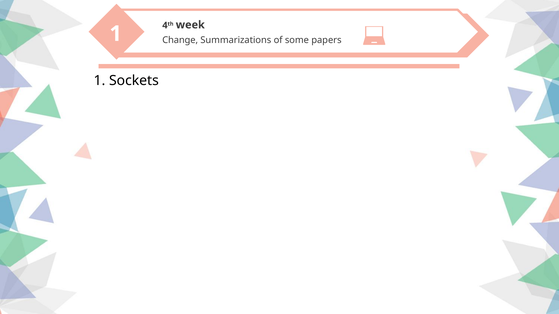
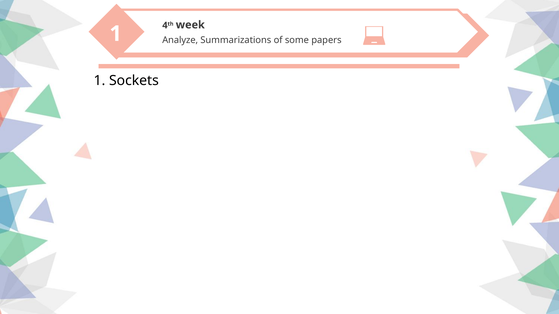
Change: Change -> Analyze
